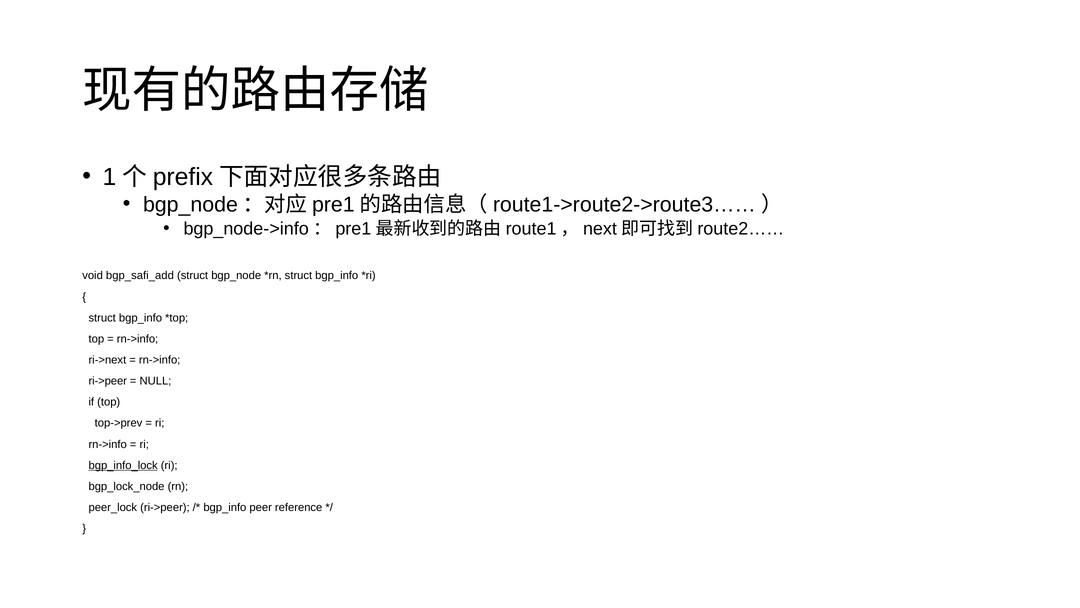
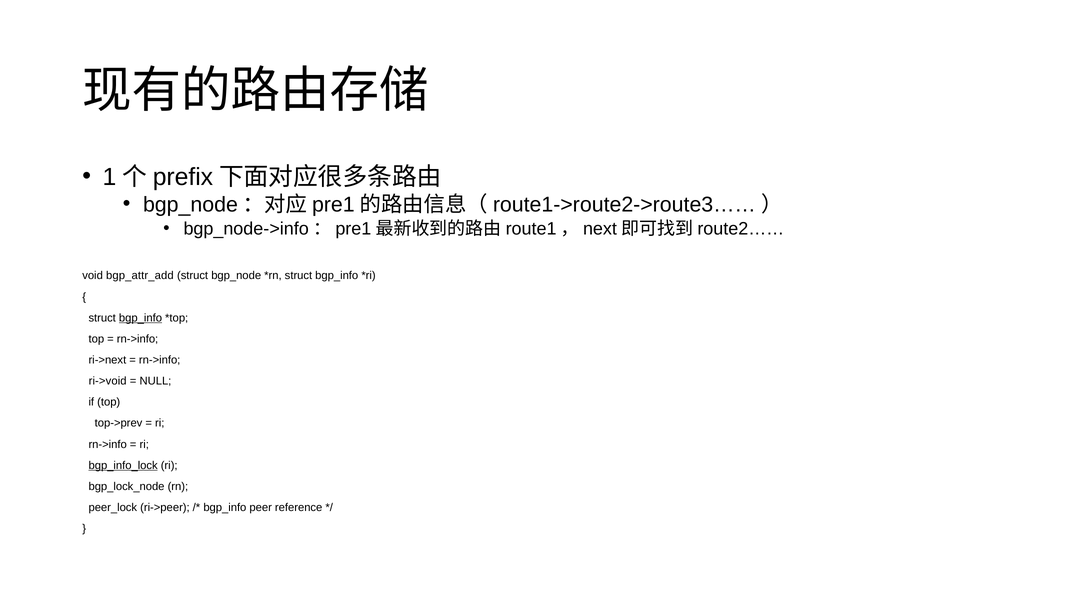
bgp_safi_add: bgp_safi_add -> bgp_attr_add
bgp_info at (140, 318) underline: none -> present
ri->peer at (108, 381): ri->peer -> ri->void
